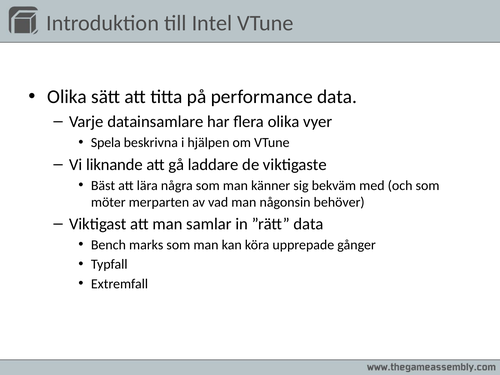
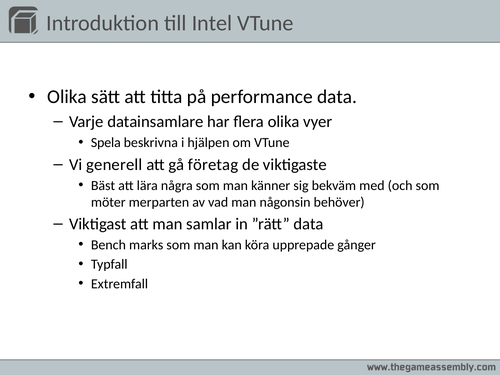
liknande: liknande -> generell
laddare: laddare -> företag
